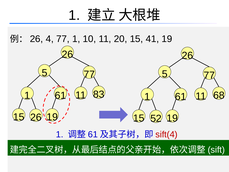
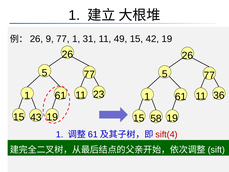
4: 4 -> 9
10: 10 -> 31
20: 20 -> 49
41: 41 -> 42
83: 83 -> 23
68: 68 -> 36
15 26: 26 -> 43
52: 52 -> 58
